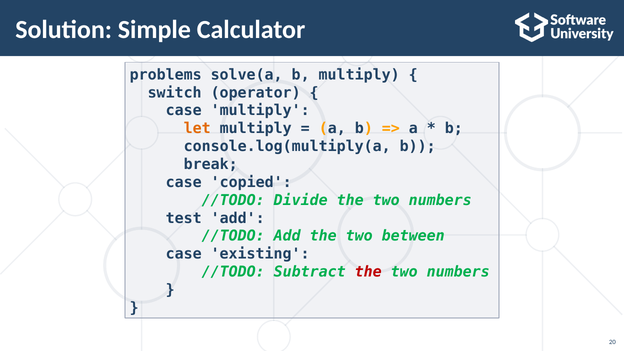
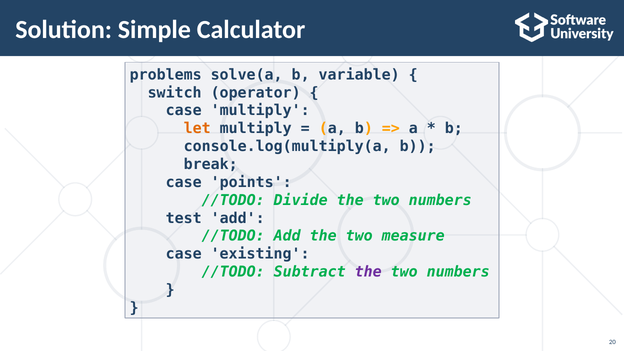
b multiply: multiply -> variable
copied: copied -> points
between: between -> measure
the at (368, 272) colour: red -> purple
